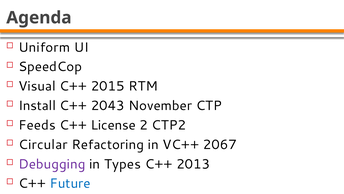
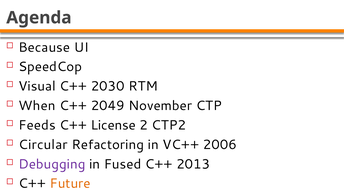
Uniform: Uniform -> Because
2015: 2015 -> 2030
Install: Install -> When
2043: 2043 -> 2049
2067: 2067 -> 2006
Types: Types -> Fused
Future colour: blue -> orange
